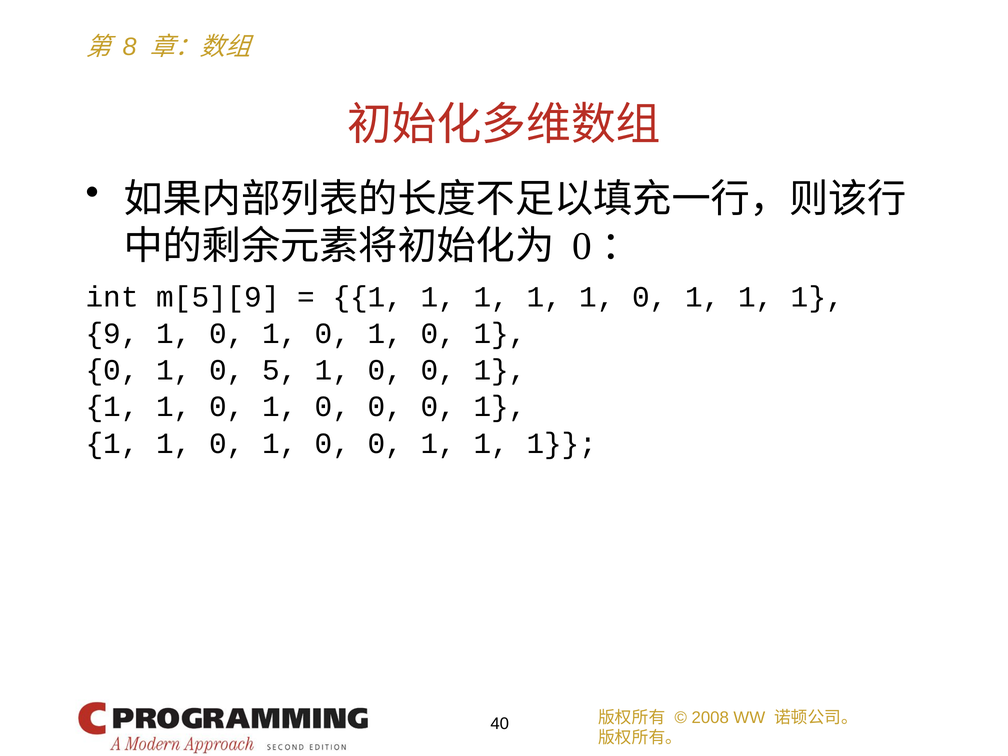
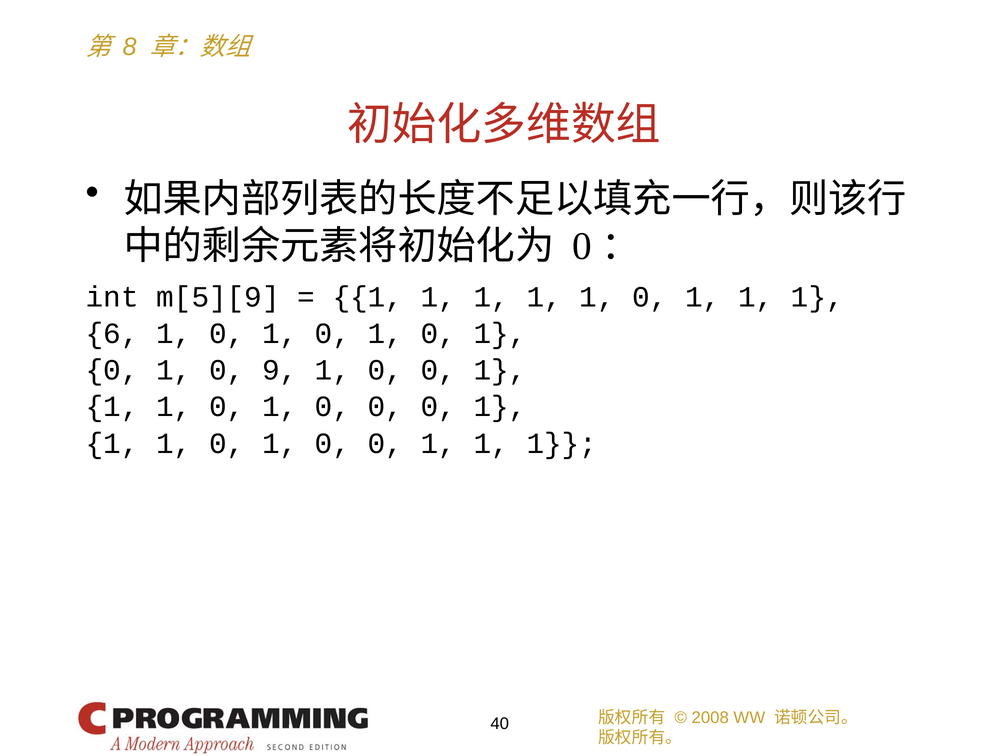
9: 9 -> 6
5: 5 -> 9
